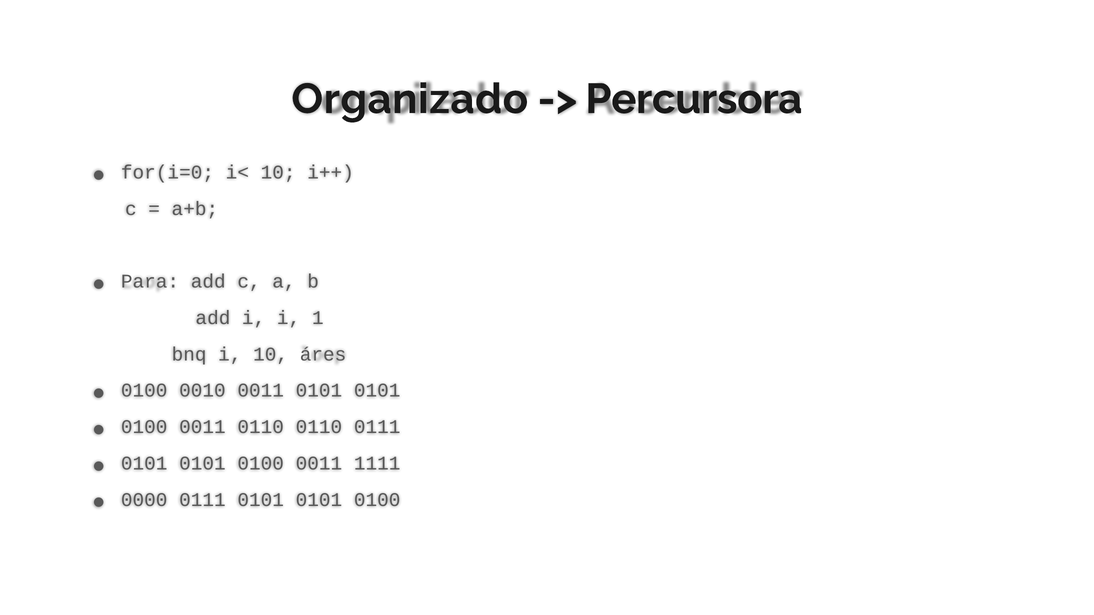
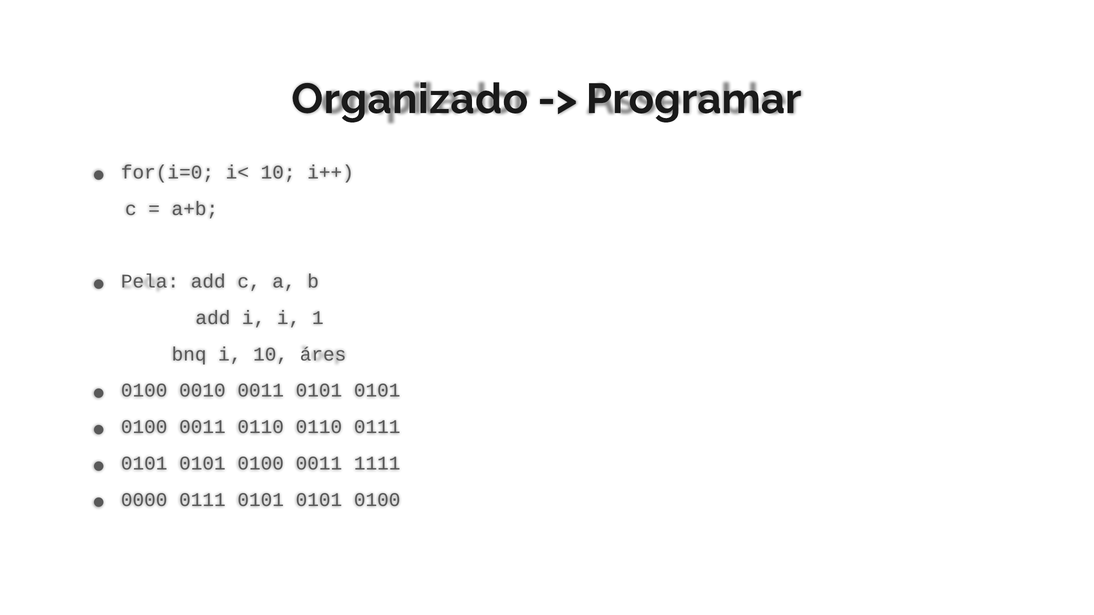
Percursora: Percursora -> Programar
Para: Para -> Pela
